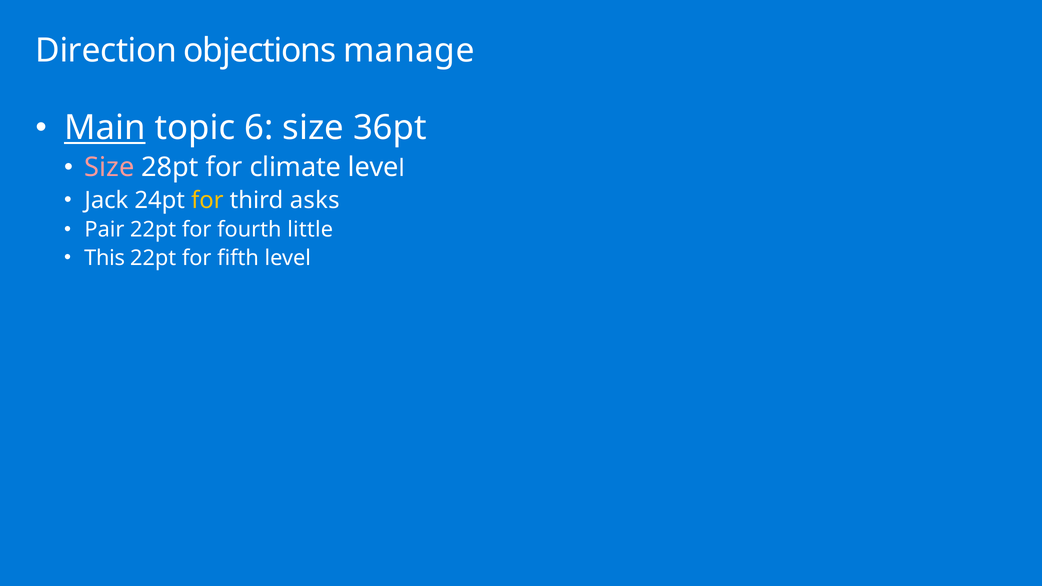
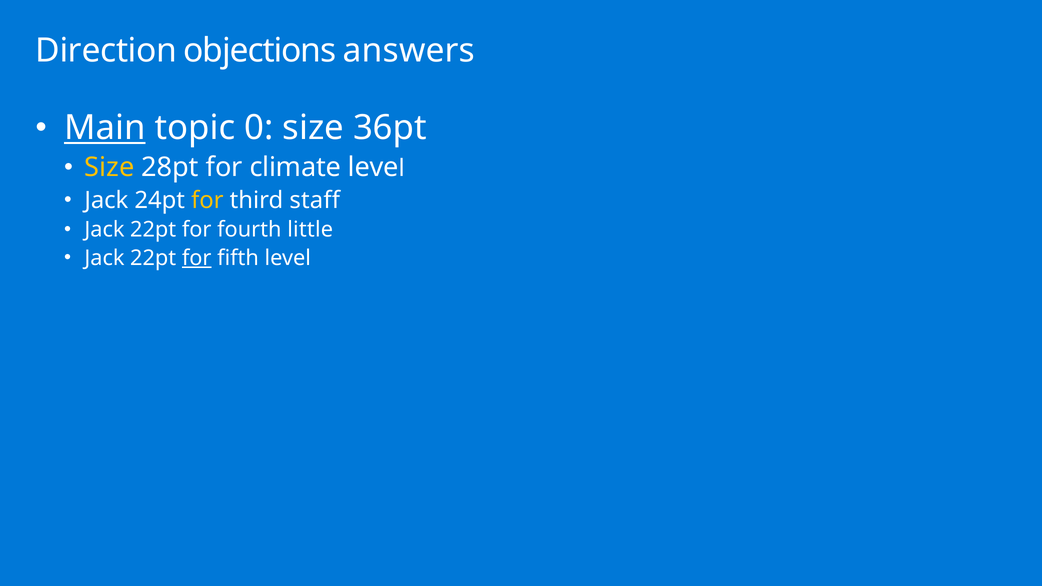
manage: manage -> answers
6: 6 -> 0
Size at (109, 168) colour: pink -> yellow
asks: asks -> staff
Pair at (104, 230): Pair -> Jack
This at (105, 258): This -> Jack
for at (197, 258) underline: none -> present
